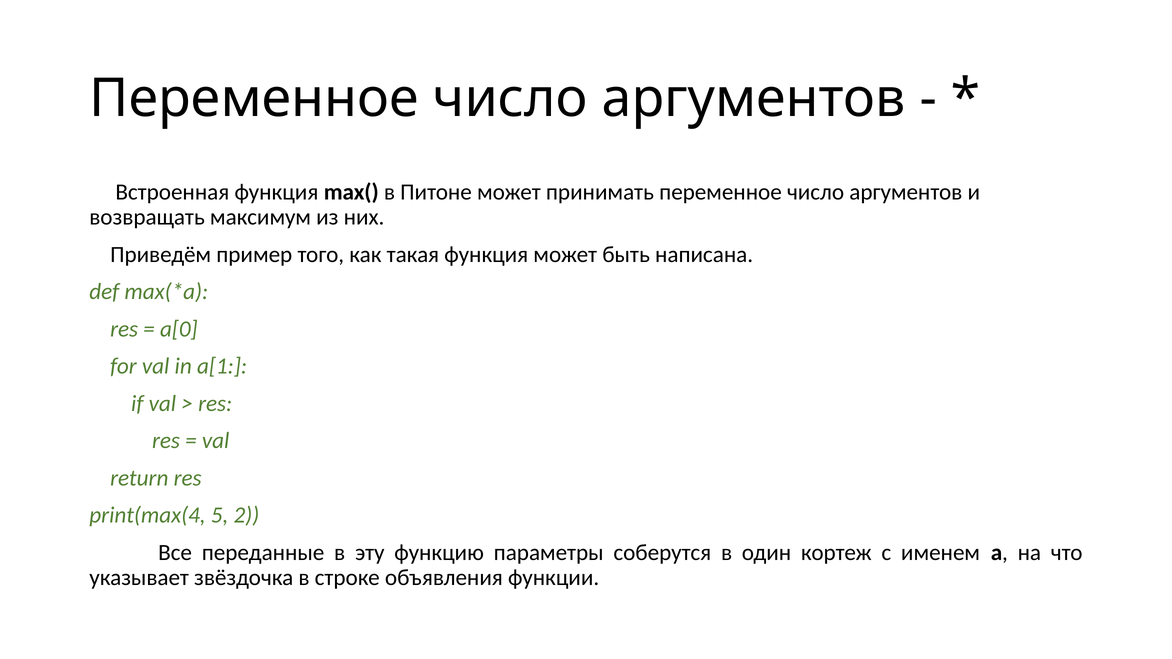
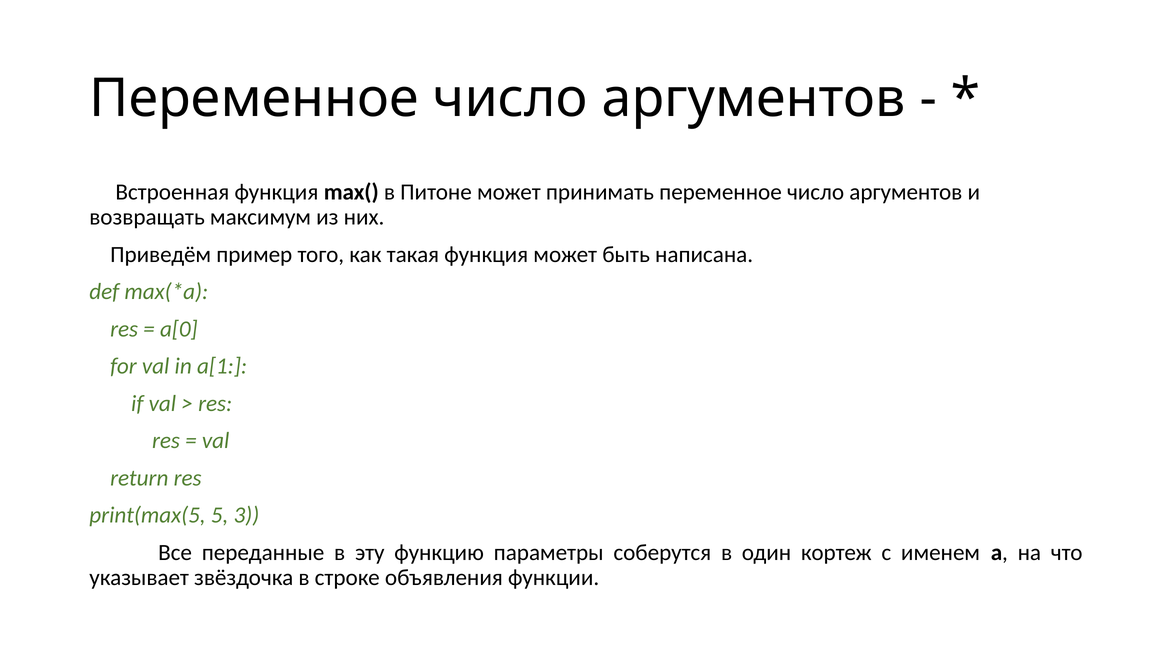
print(max(4: print(max(4 -> print(max(5
2: 2 -> 3
